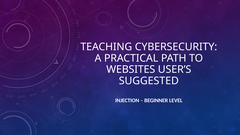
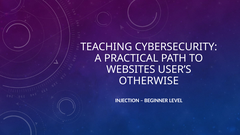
SUGGESTED: SUGGESTED -> OTHERWISE
